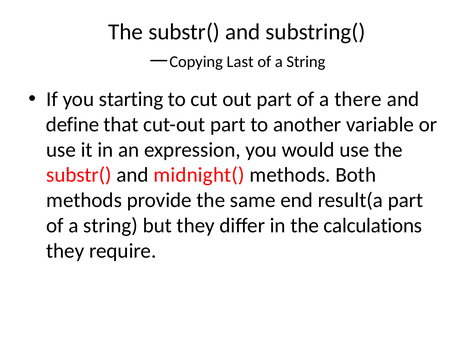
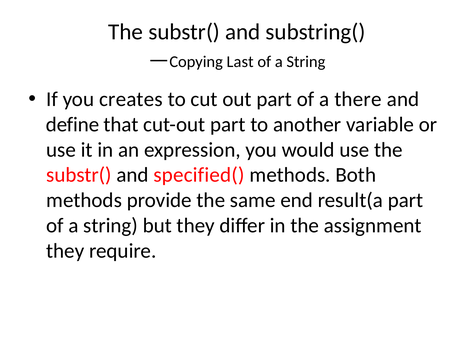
starting: starting -> creates
midnight(: midnight( -> specified(
calculations: calculations -> assignment
